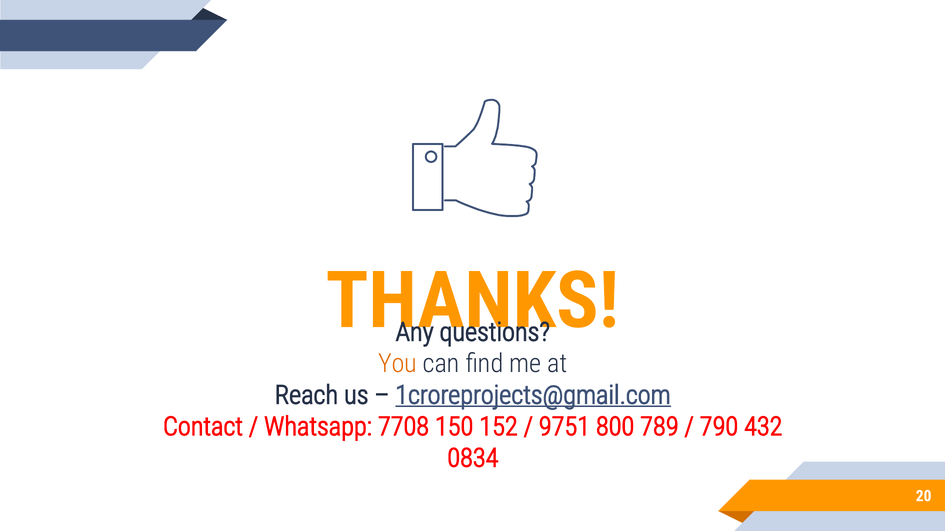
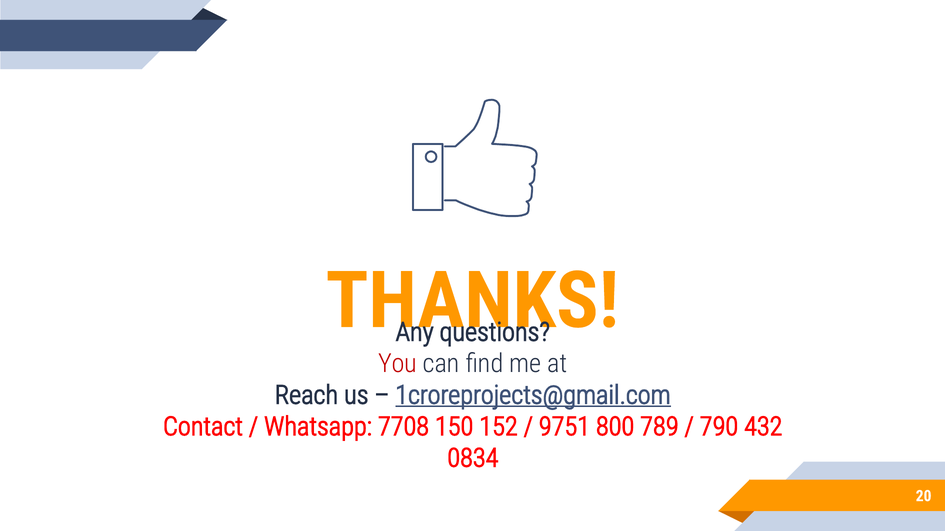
You colour: orange -> red
